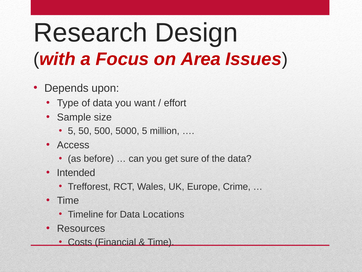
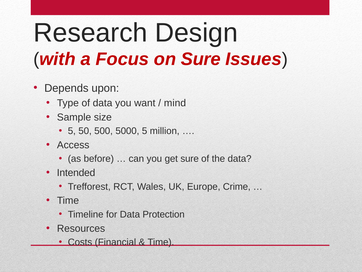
on Area: Area -> Sure
effort: effort -> mind
Locations: Locations -> Protection
